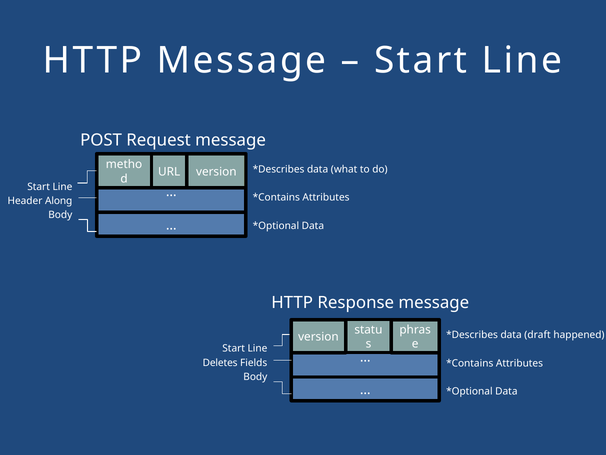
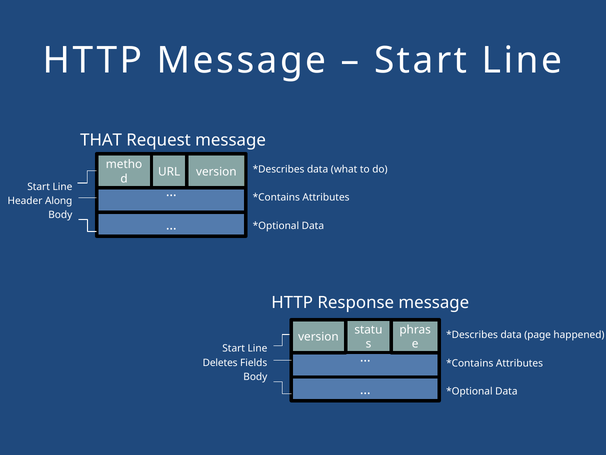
POST: POST -> THAT
draft: draft -> page
